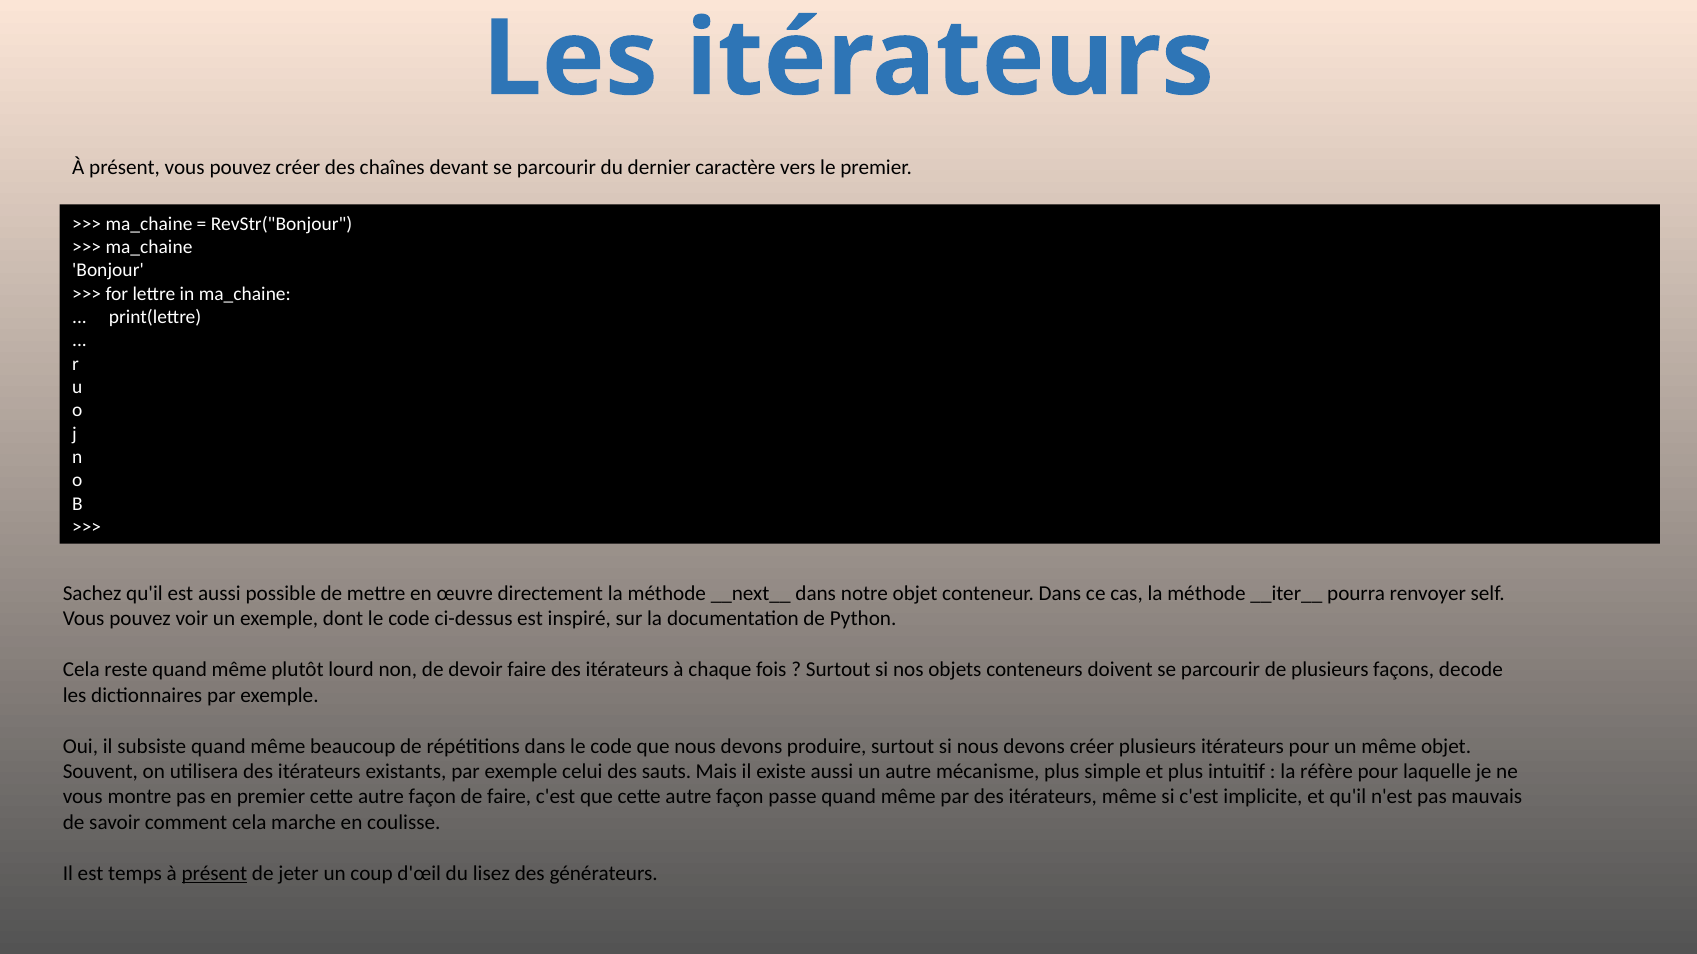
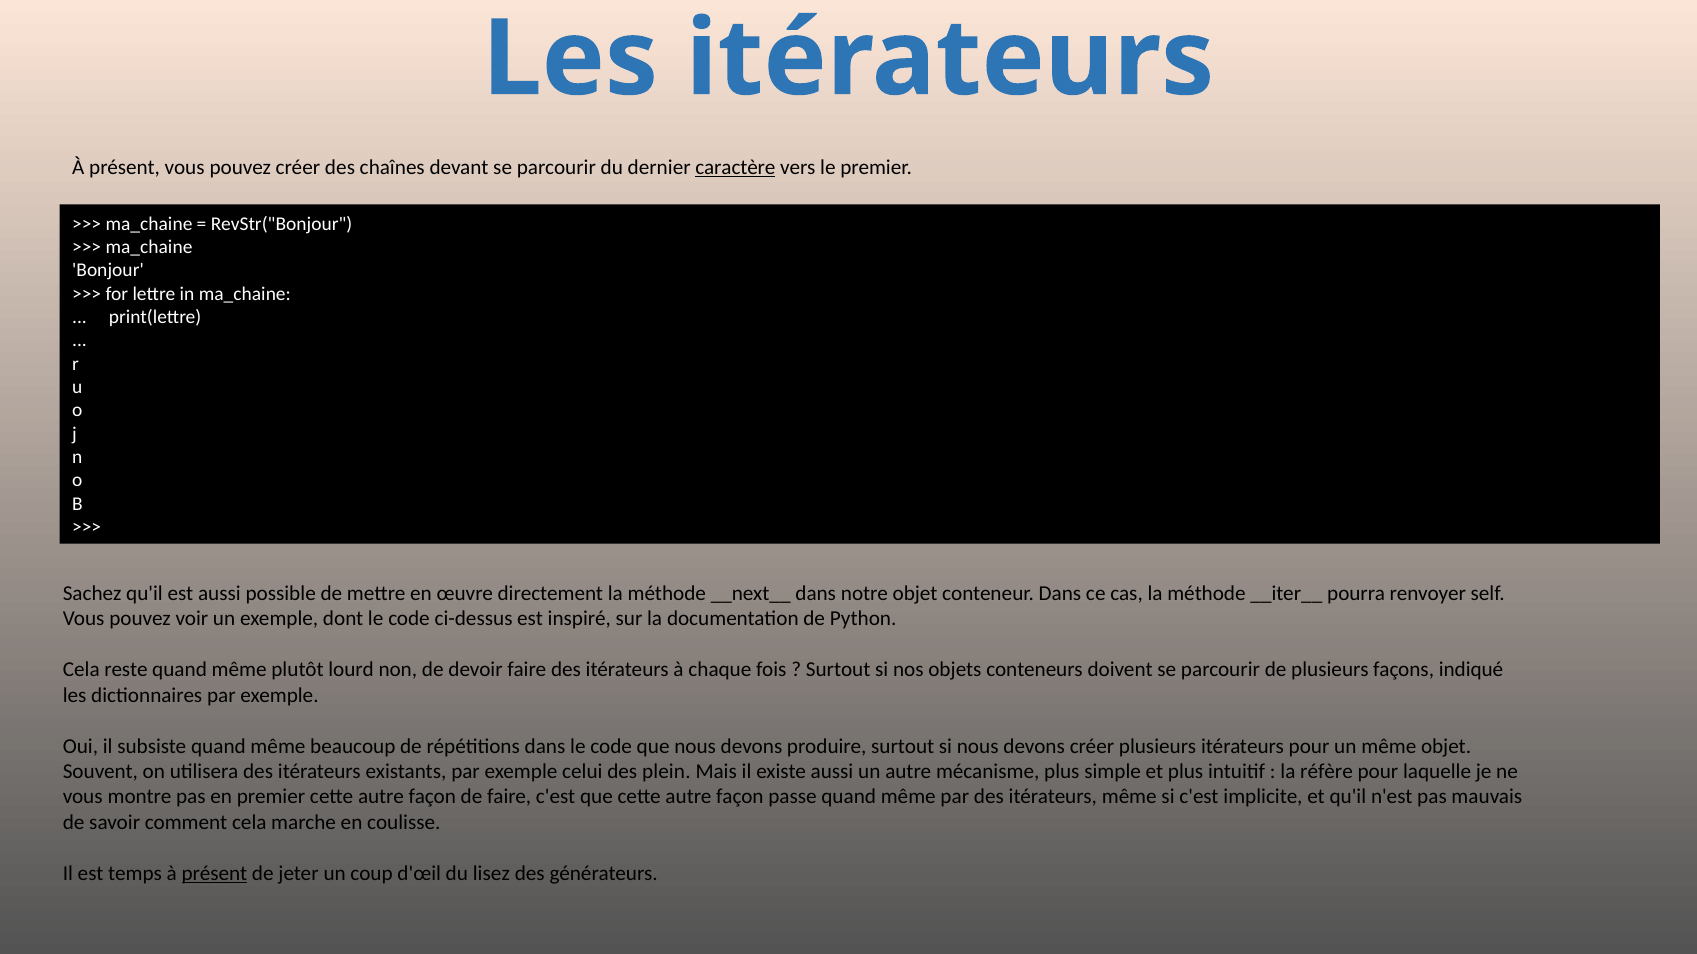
caractère underline: none -> present
decode: decode -> indiqué
sauts: sauts -> plein
